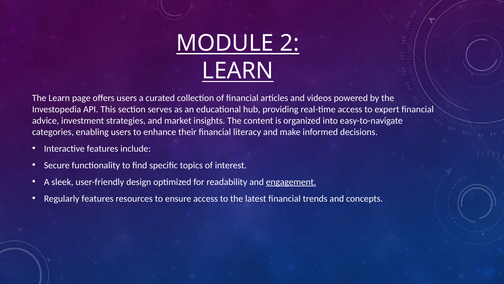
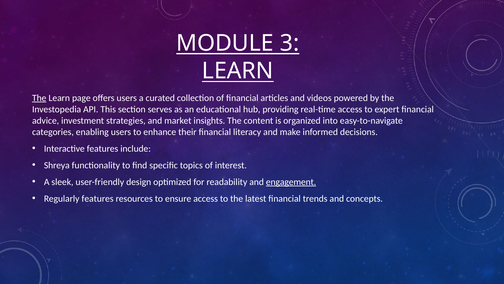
2: 2 -> 3
The at (39, 98) underline: none -> present
Secure: Secure -> Shreya
